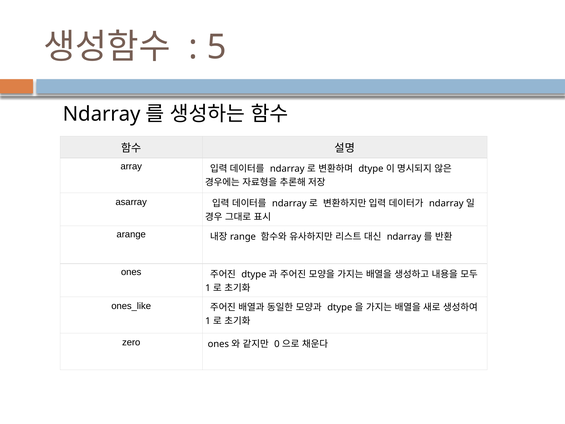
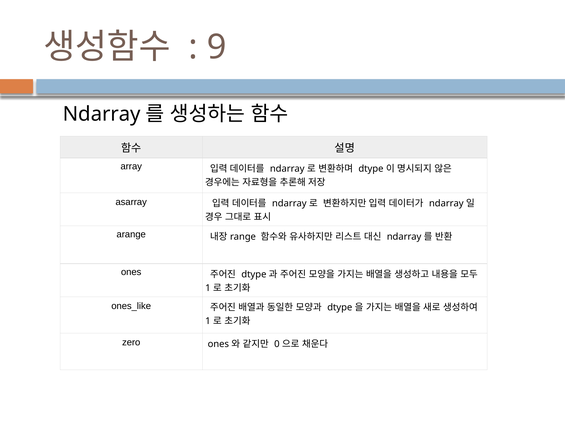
5: 5 -> 9
